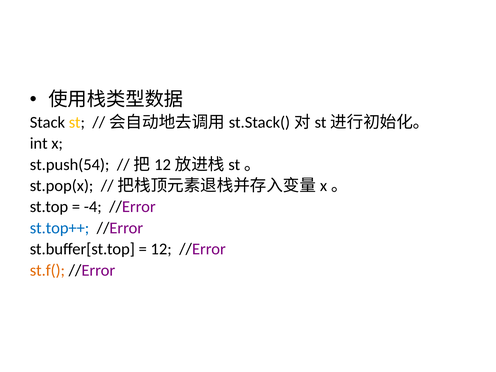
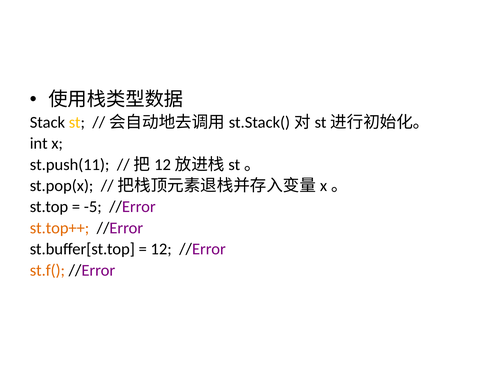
st.push(54: st.push(54 -> st.push(11
-4: -4 -> -5
st.top++ colour: blue -> orange
